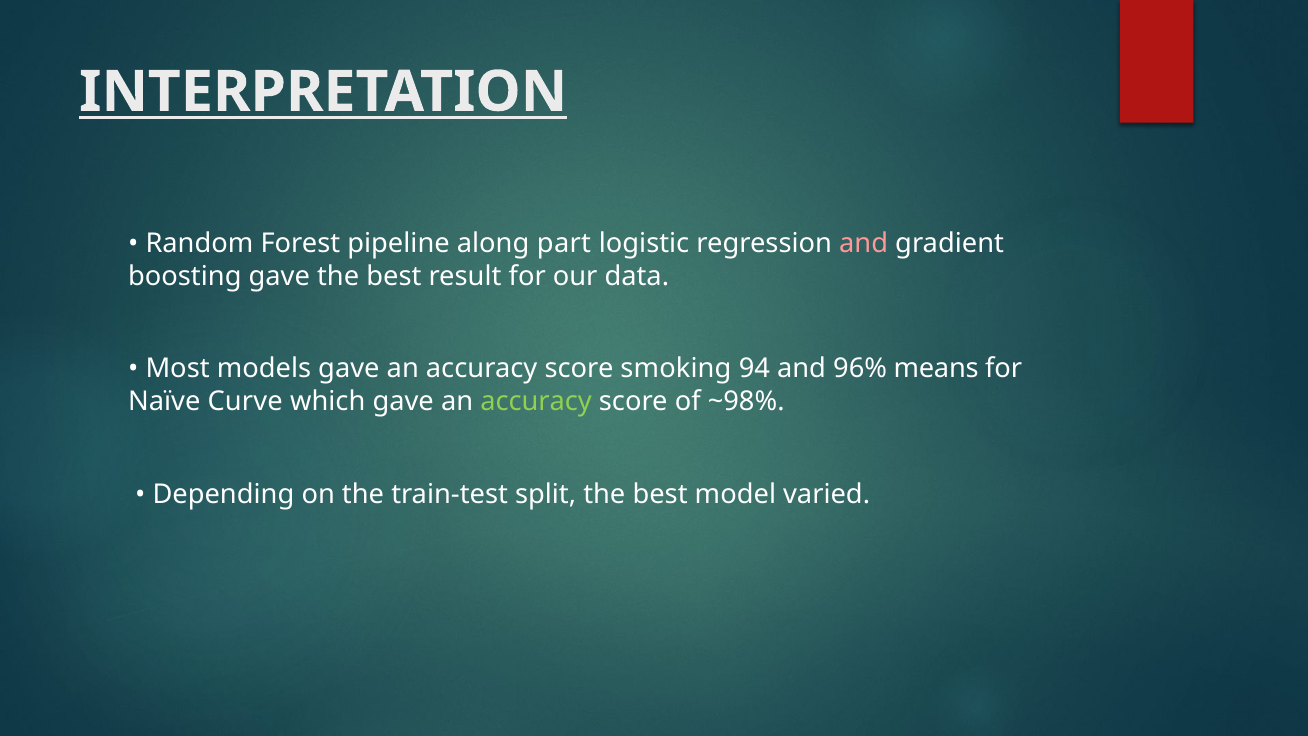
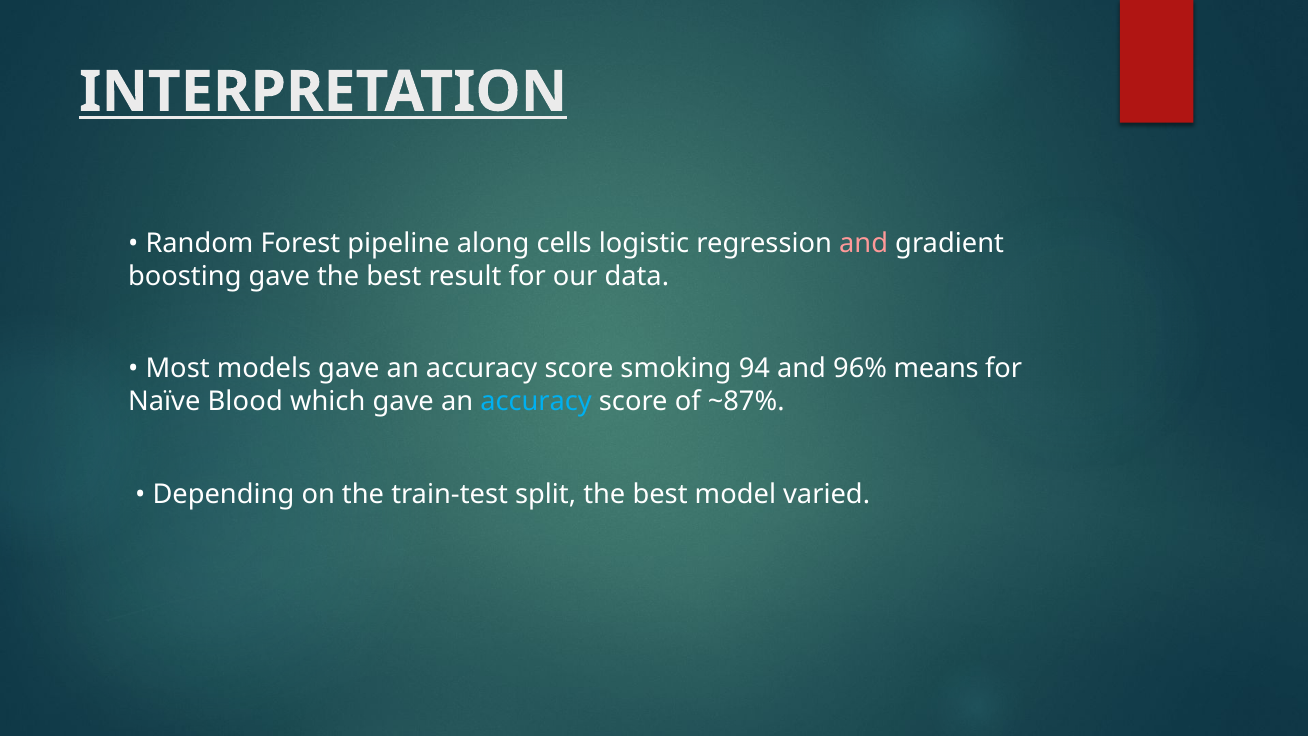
part: part -> cells
Curve: Curve -> Blood
accuracy at (536, 402) colour: light green -> light blue
~98%: ~98% -> ~87%
